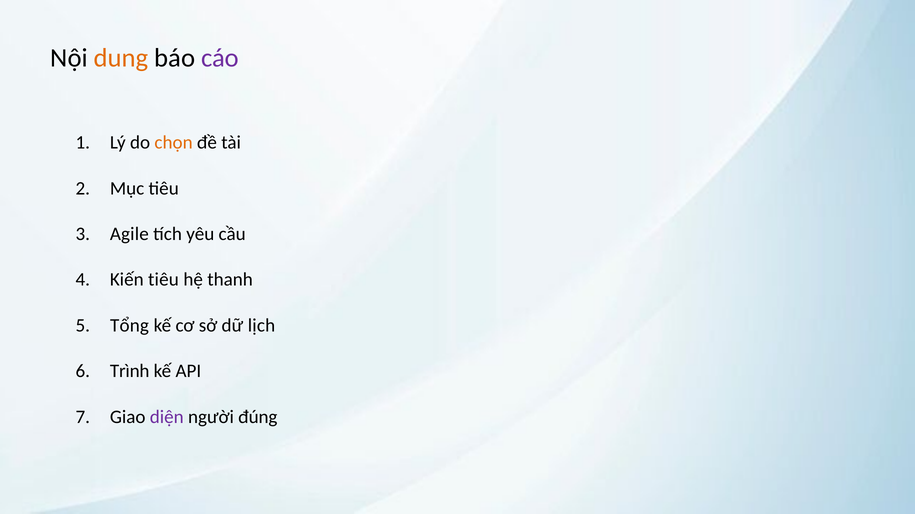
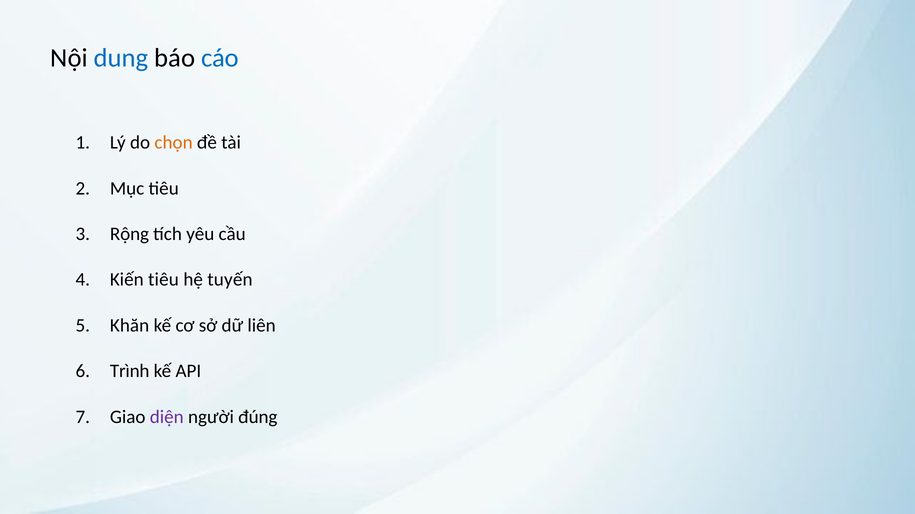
dung colour: orange -> blue
cáo colour: purple -> blue
Agile: Agile -> Rộng
thanh: thanh -> tuyến
Tổng: Tổng -> Khăn
lịch: lịch -> liên
